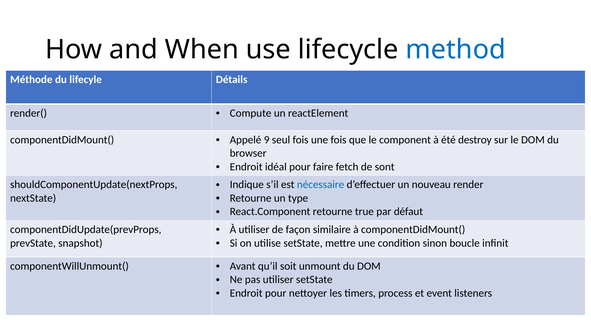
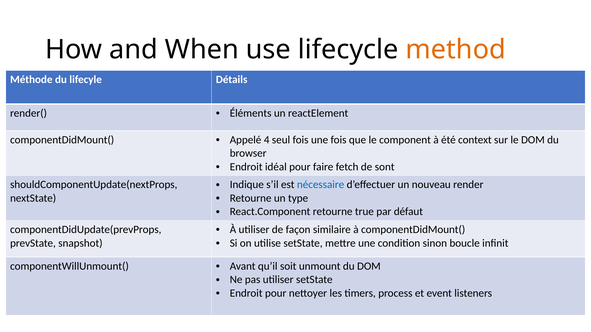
method colour: blue -> orange
Compute: Compute -> Éléments
9: 9 -> 4
destroy: destroy -> context
